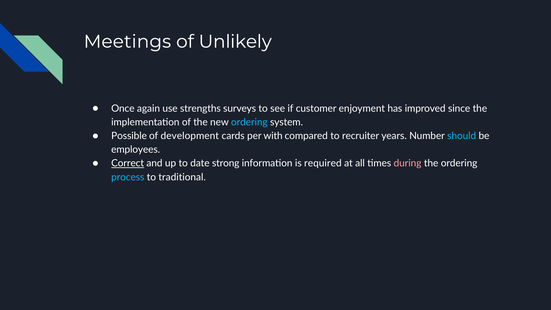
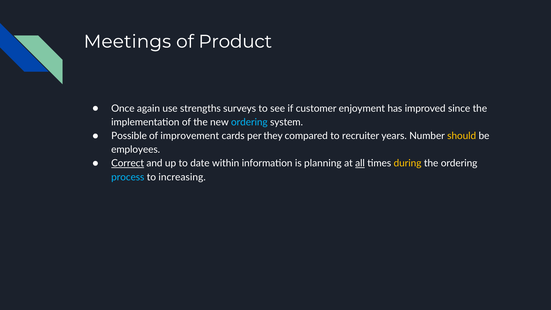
Unlikely: Unlikely -> Product
development: development -> improvement
with: with -> they
should colour: light blue -> yellow
strong: strong -> within
required: required -> planning
all underline: none -> present
during colour: pink -> yellow
traditional: traditional -> increasing
